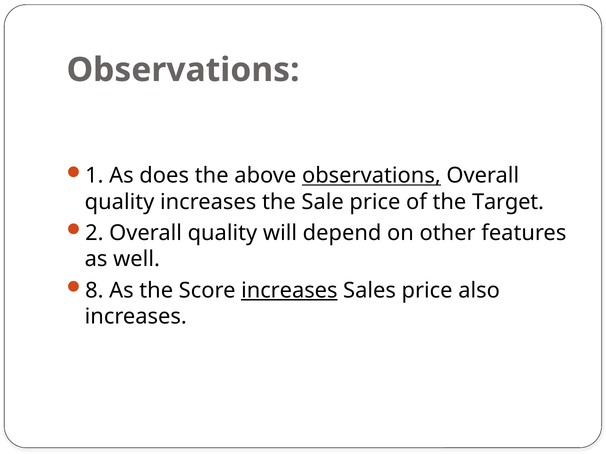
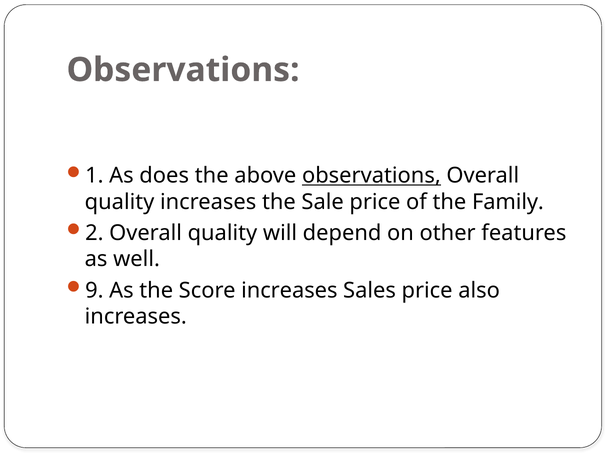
Target: Target -> Family
8: 8 -> 9
increases at (289, 291) underline: present -> none
